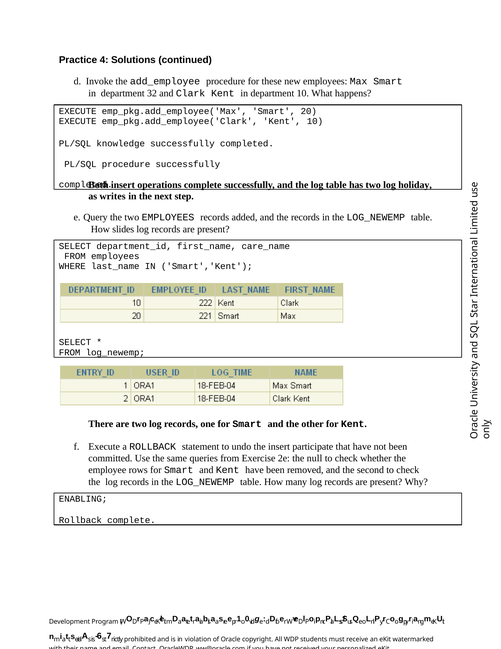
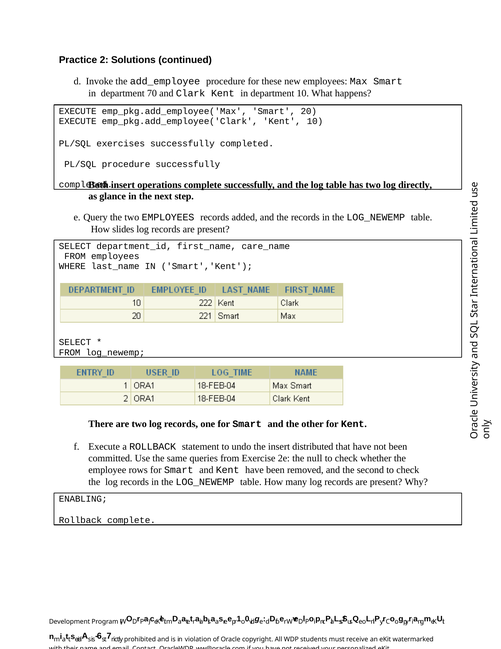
4: 4 -> 2
32: 32 -> 70
knowledge: knowledge -> exercises
holiday: holiday -> directly
writes: writes -> glance
participate: participate -> distributed
